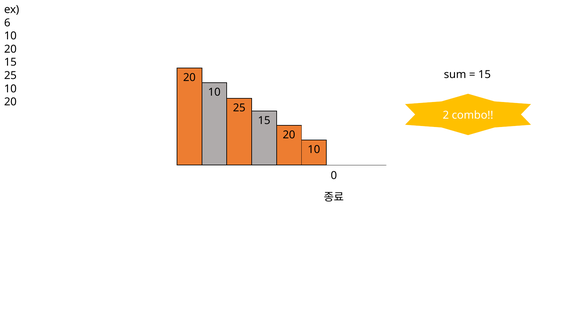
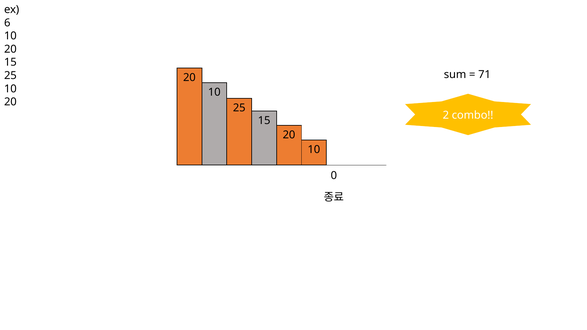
15 at (485, 74): 15 -> 71
